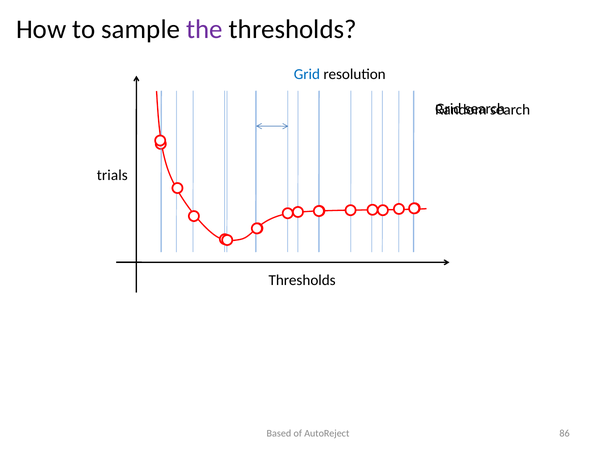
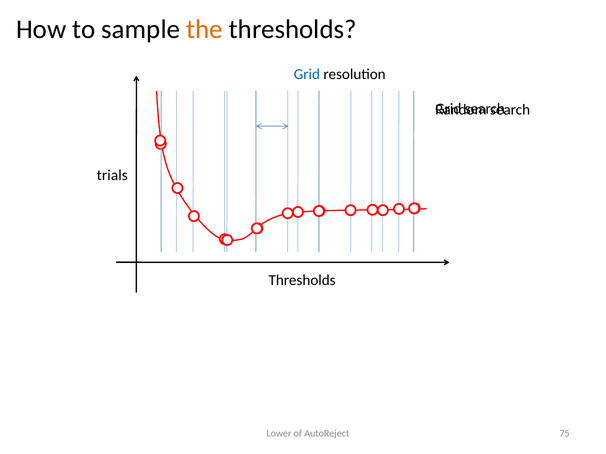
the colour: purple -> orange
Based: Based -> Lower
86: 86 -> 75
